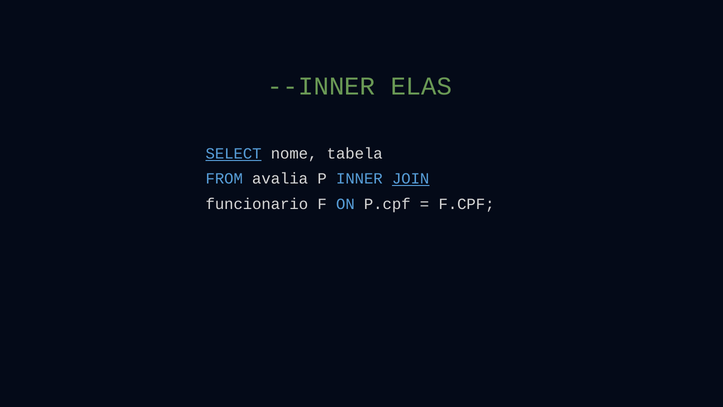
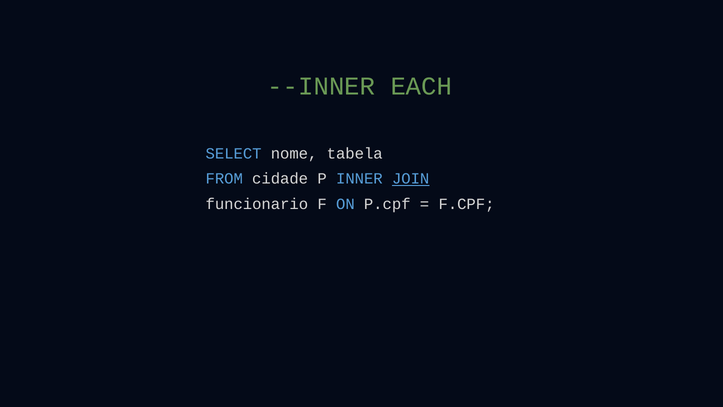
ELAS: ELAS -> EACH
SELECT underline: present -> none
avalia: avalia -> cidade
